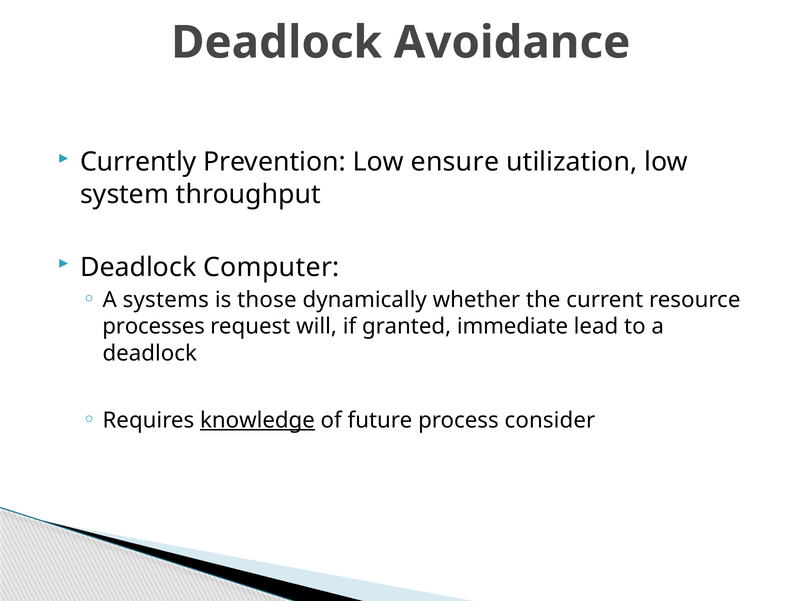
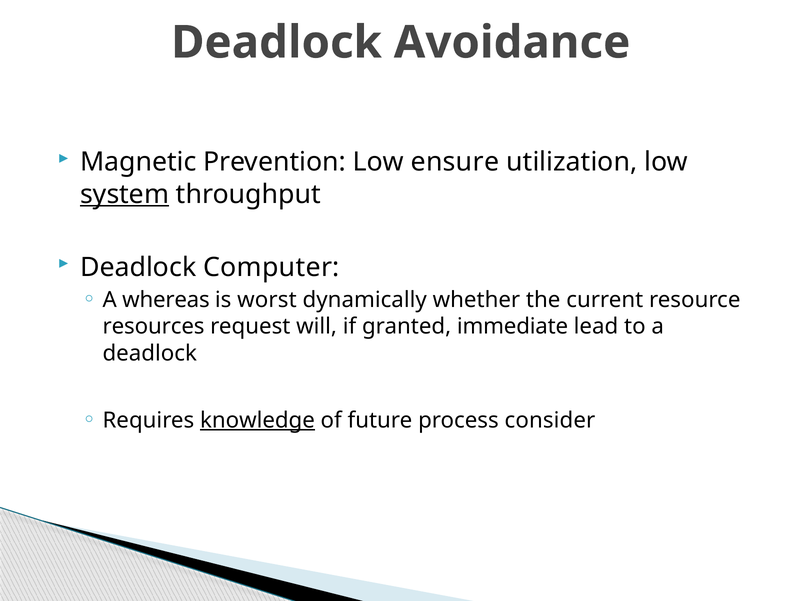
Currently: Currently -> Magnetic
system underline: none -> present
systems: systems -> whereas
those: those -> worst
processes: processes -> resources
